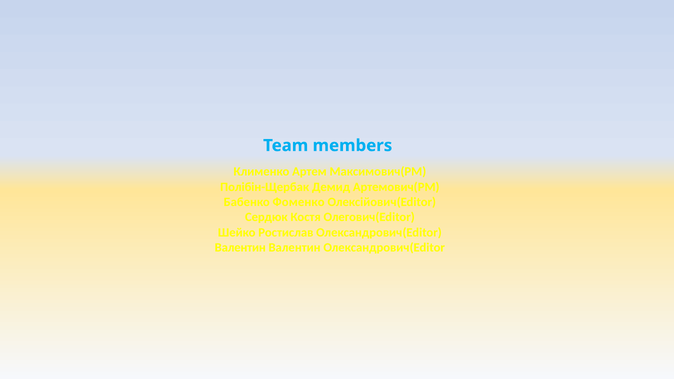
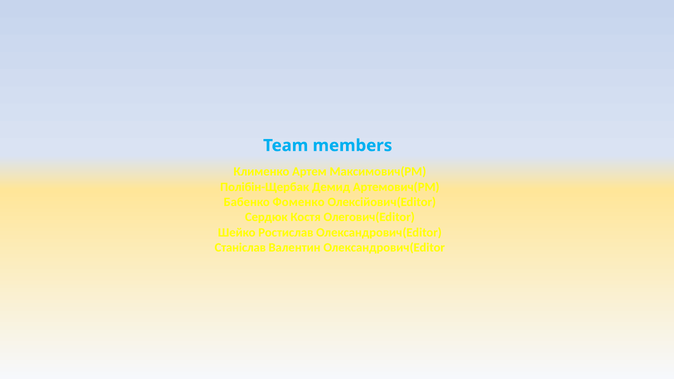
Валентин at (240, 248): Валентин -> Станіслав
